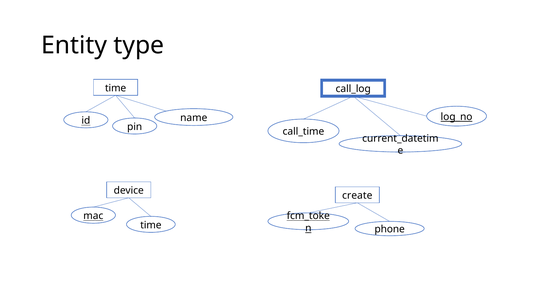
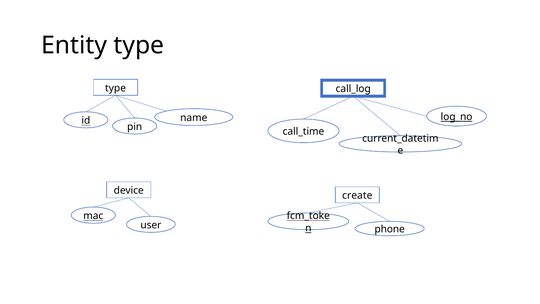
time at (116, 88): time -> type
time at (151, 225): time -> user
